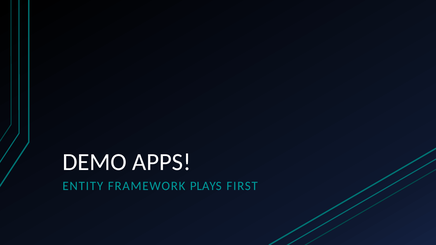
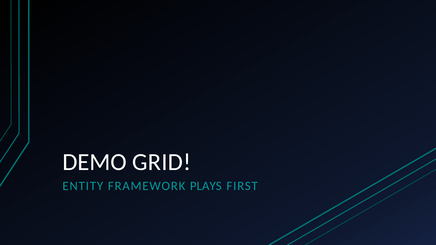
APPS: APPS -> GRID
